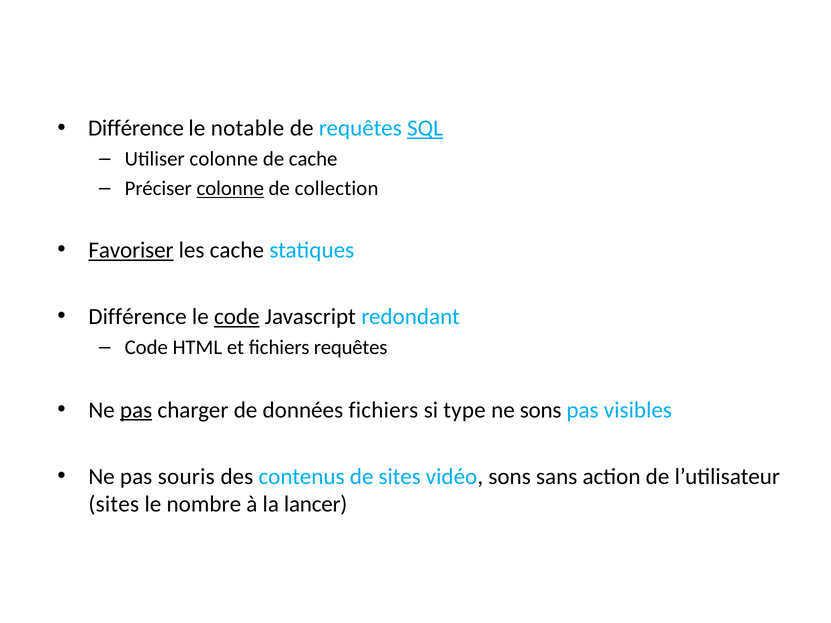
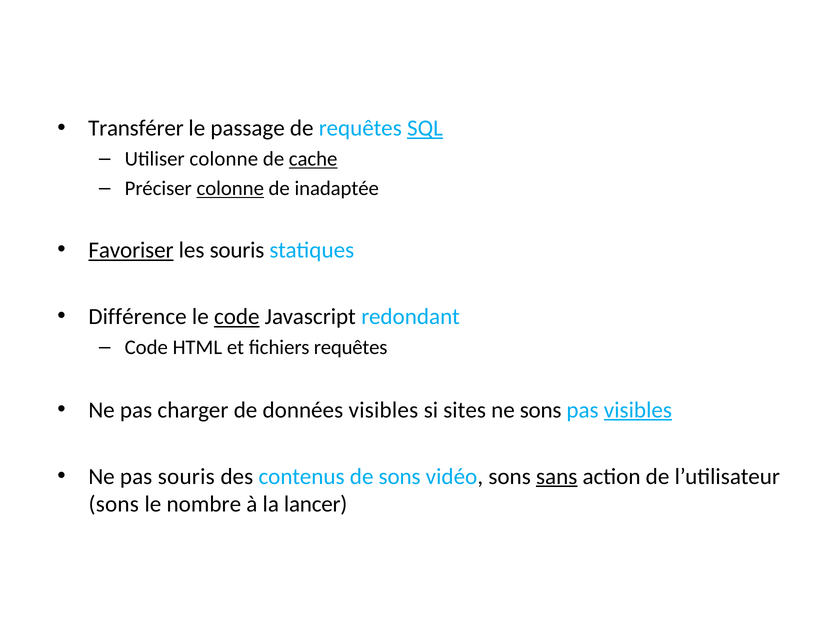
Différence at (136, 128): Différence -> Transférer
notable: notable -> passage
cache at (313, 159) underline: none -> present
collection: collection -> inadaptée
les cache: cache -> souris
pas at (136, 410) underline: present -> none
données fichiers: fichiers -> visibles
type: type -> sites
visibles at (638, 410) underline: none -> present
de sites: sites -> sons
sans underline: none -> present
sites at (114, 504): sites -> sons
